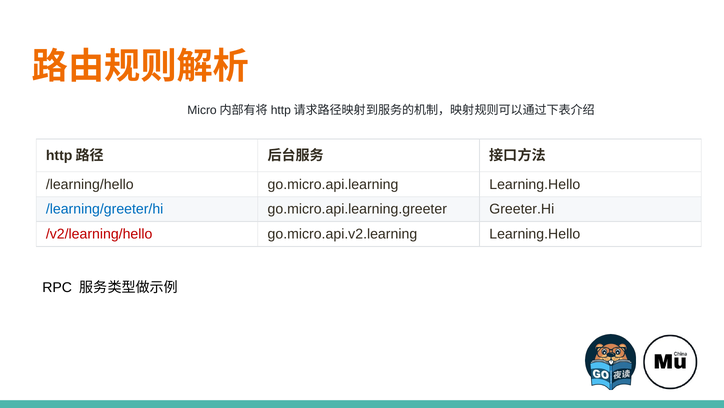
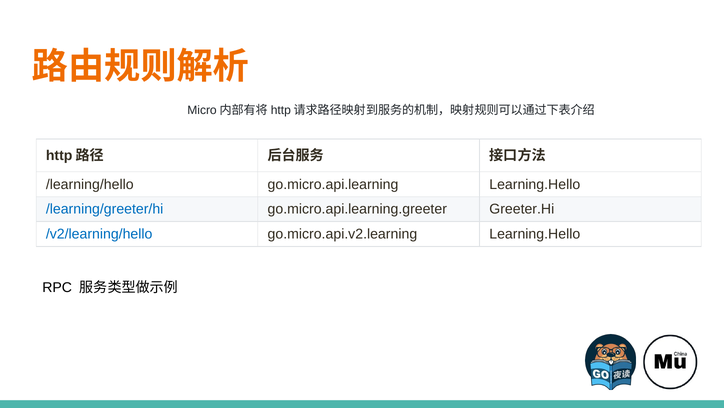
/v2/learning/hello colour: red -> blue
